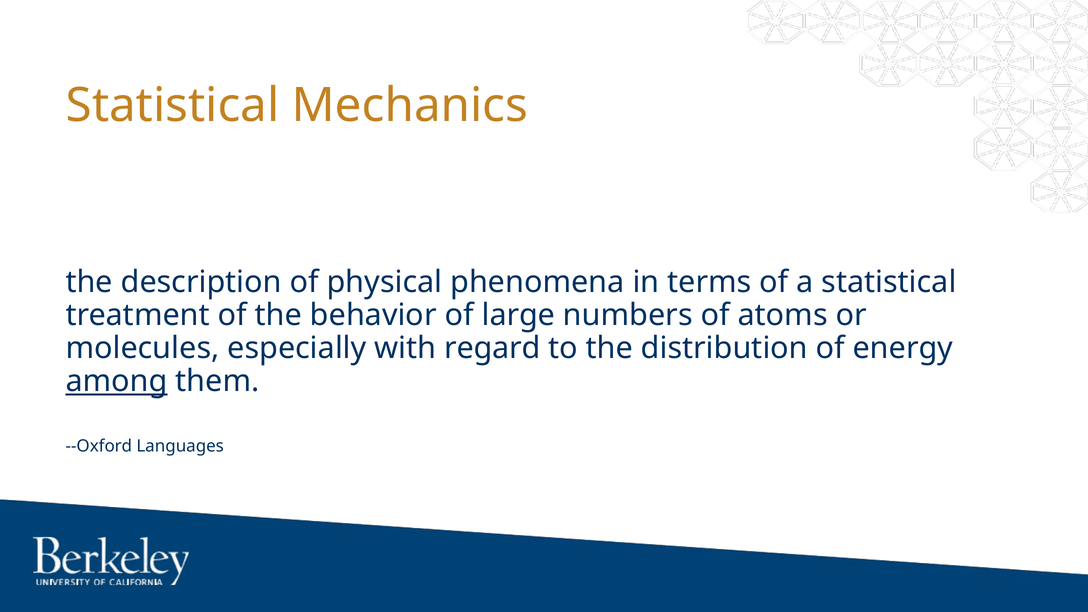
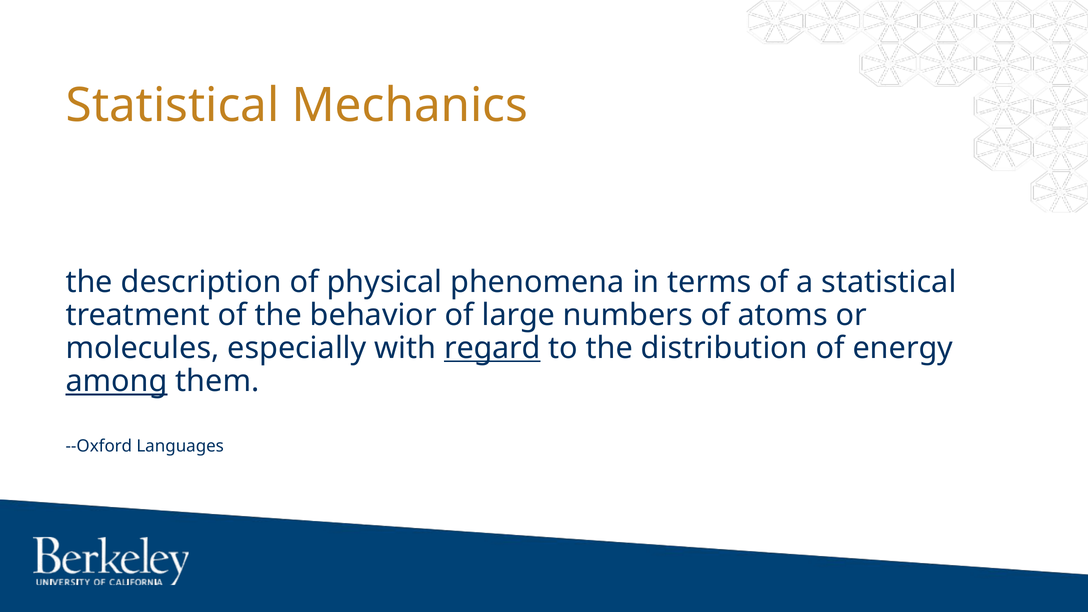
regard underline: none -> present
